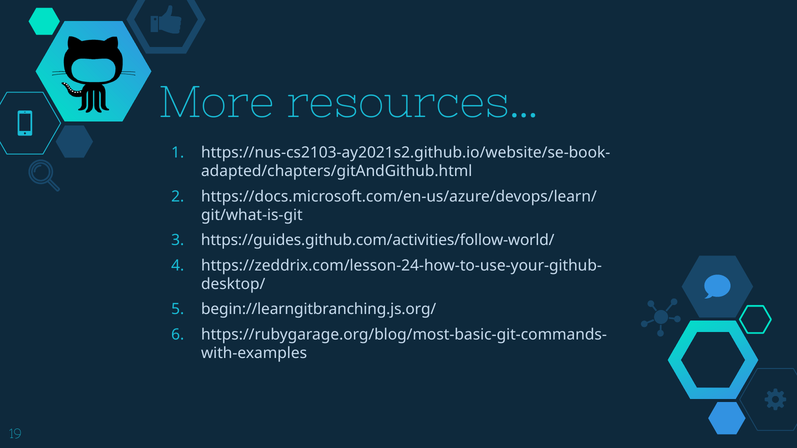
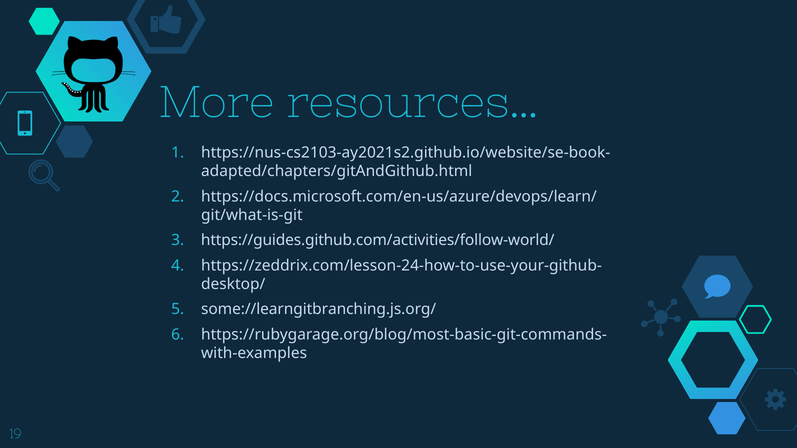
begin://learngitbranching.js.org/: begin://learngitbranching.js.org/ -> some://learngitbranching.js.org/
